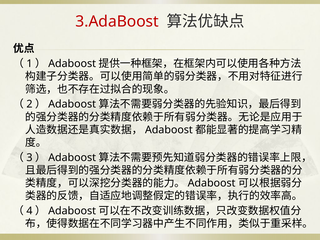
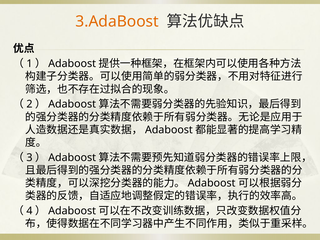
3.AdaBoost colour: red -> orange
